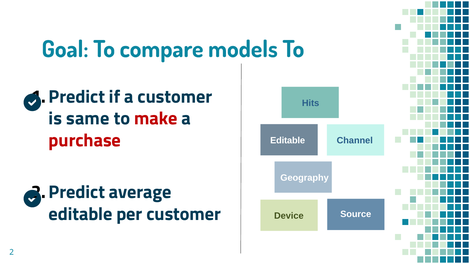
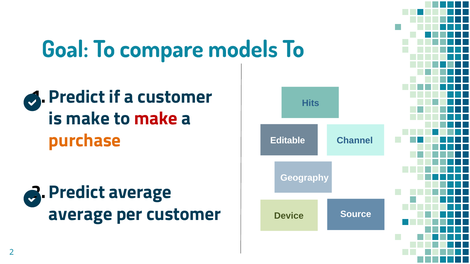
is same: same -> make
purchase colour: red -> orange
editable at (81, 214): editable -> average
